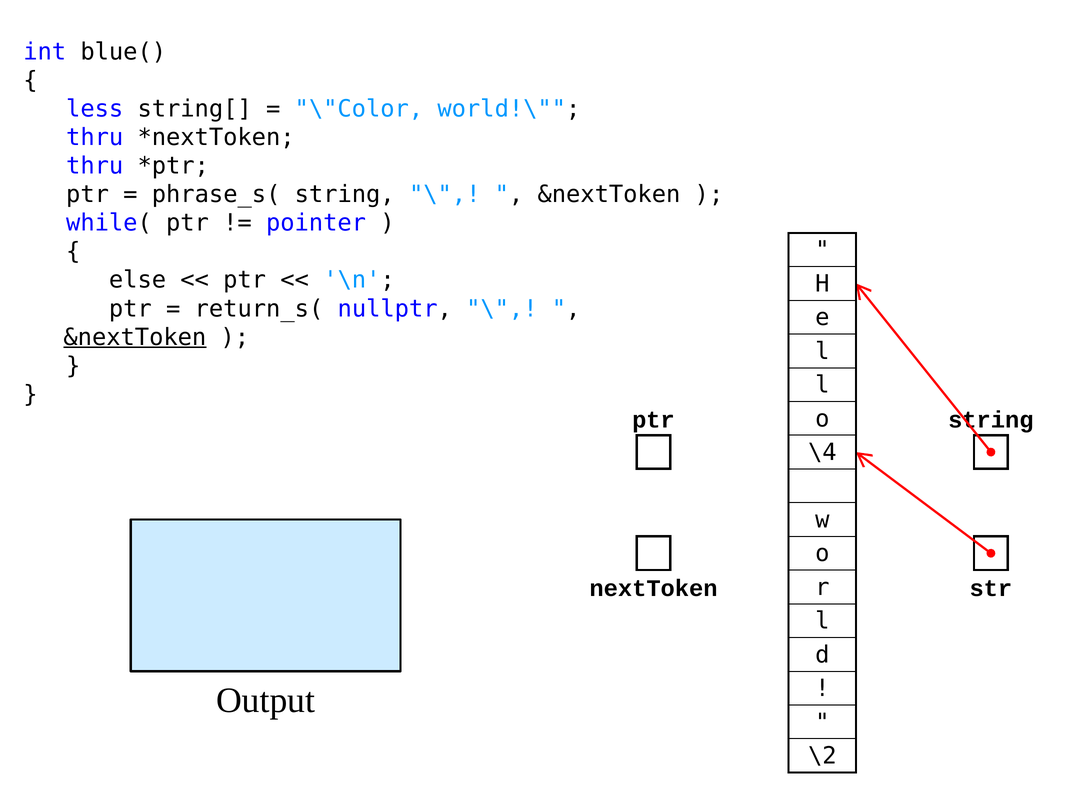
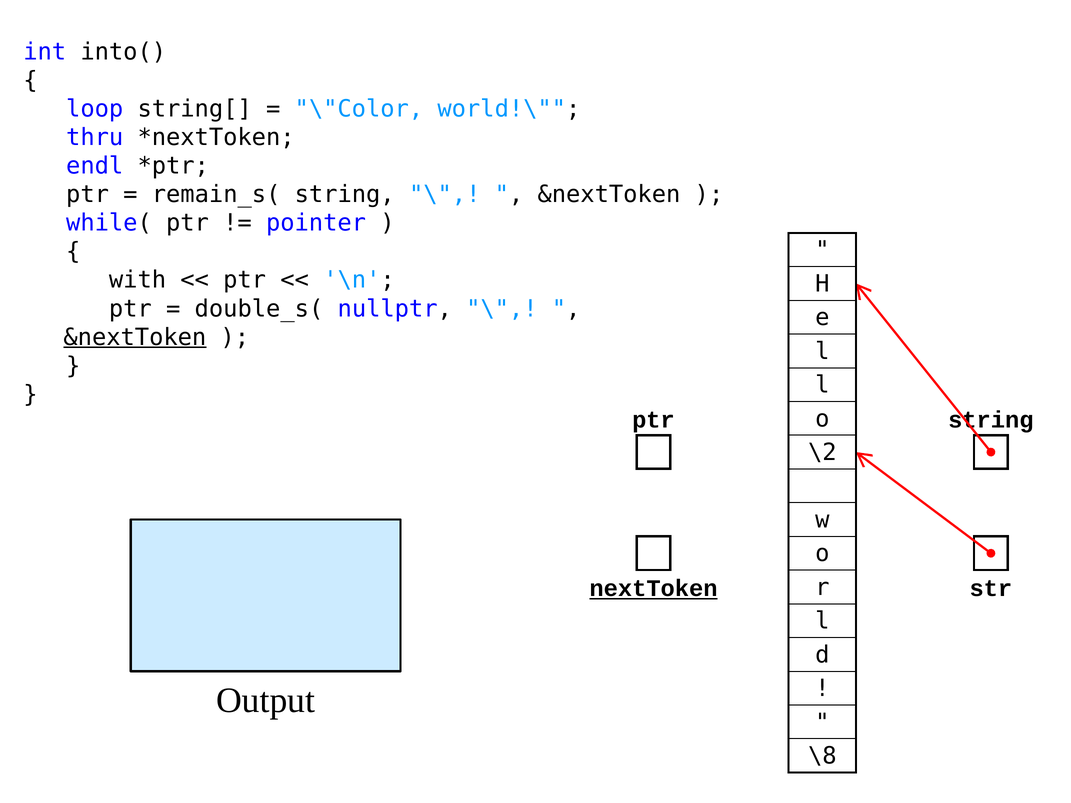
blue(: blue( -> into(
less: less -> loop
thru at (95, 166): thru -> endl
phrase_s(: phrase_s( -> remain_s(
else: else -> with
return_s(: return_s( -> double_s(
\4: \4 -> \2
nextToken underline: none -> present
\2: \2 -> \8
